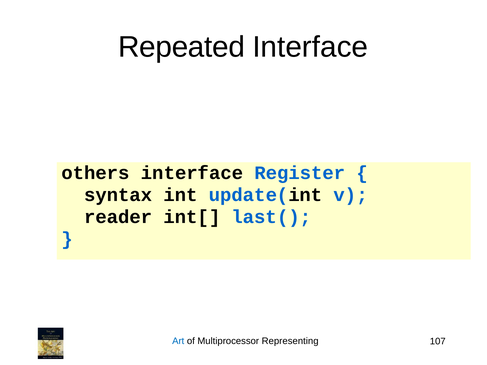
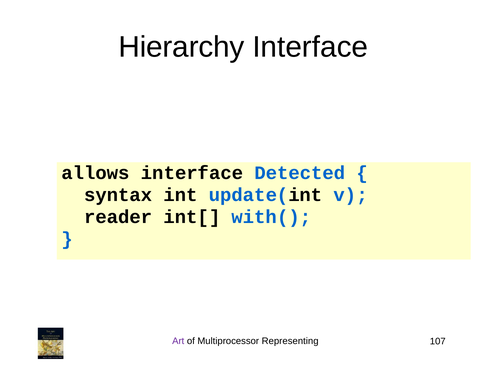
Repeated: Repeated -> Hierarchy
others: others -> allows
Register: Register -> Detected
last(: last( -> with(
Art colour: blue -> purple
